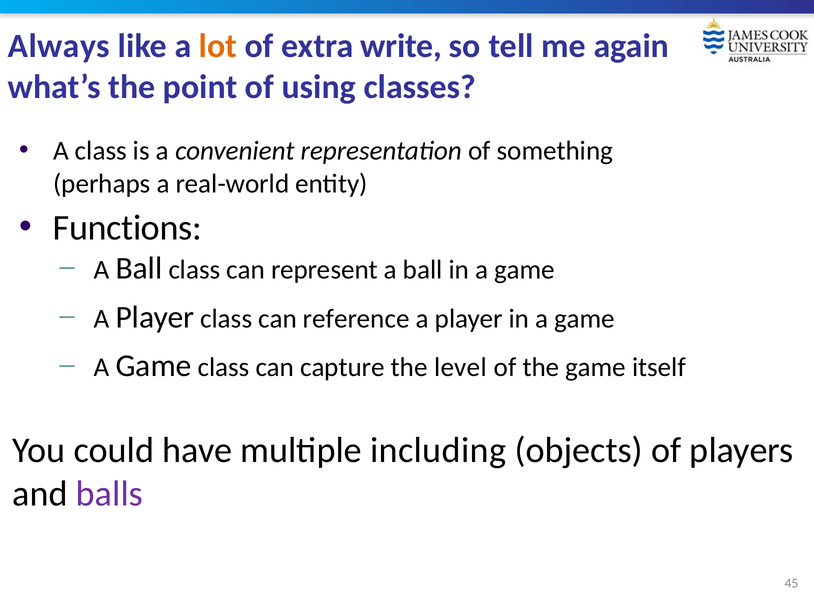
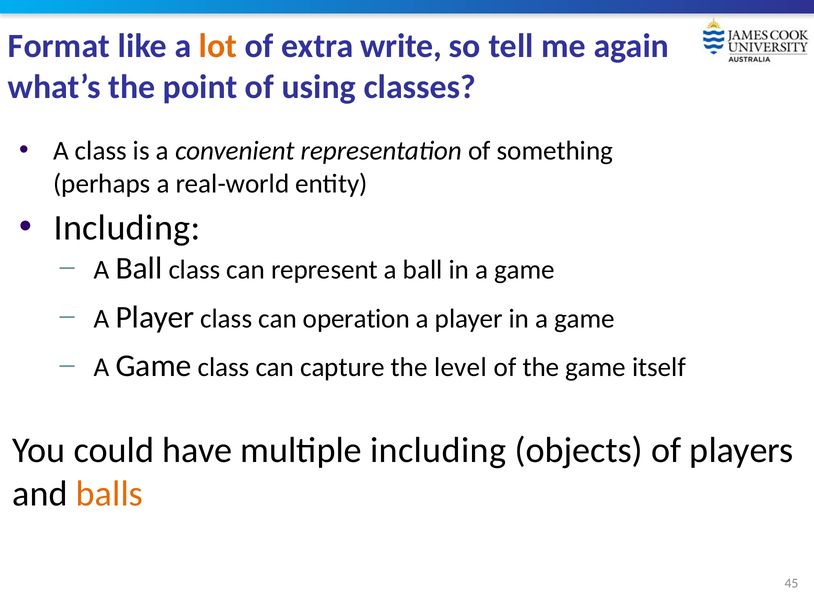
Always: Always -> Format
Functions at (127, 228): Functions -> Including
reference: reference -> operation
balls colour: purple -> orange
